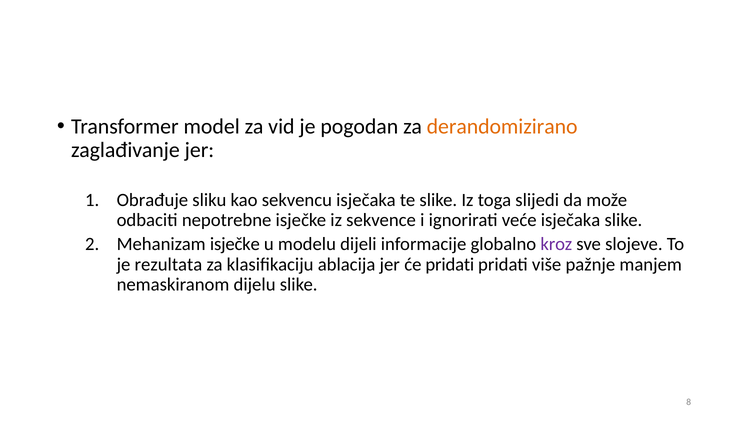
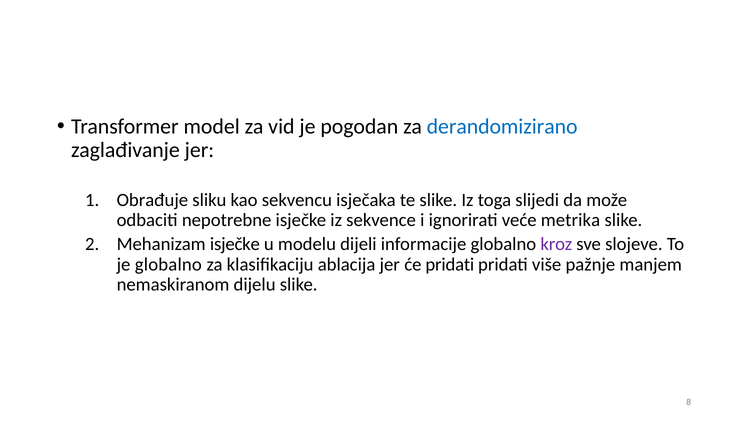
derandomizirano colour: orange -> blue
veće isječaka: isječaka -> metrika
je rezultata: rezultata -> globalno
